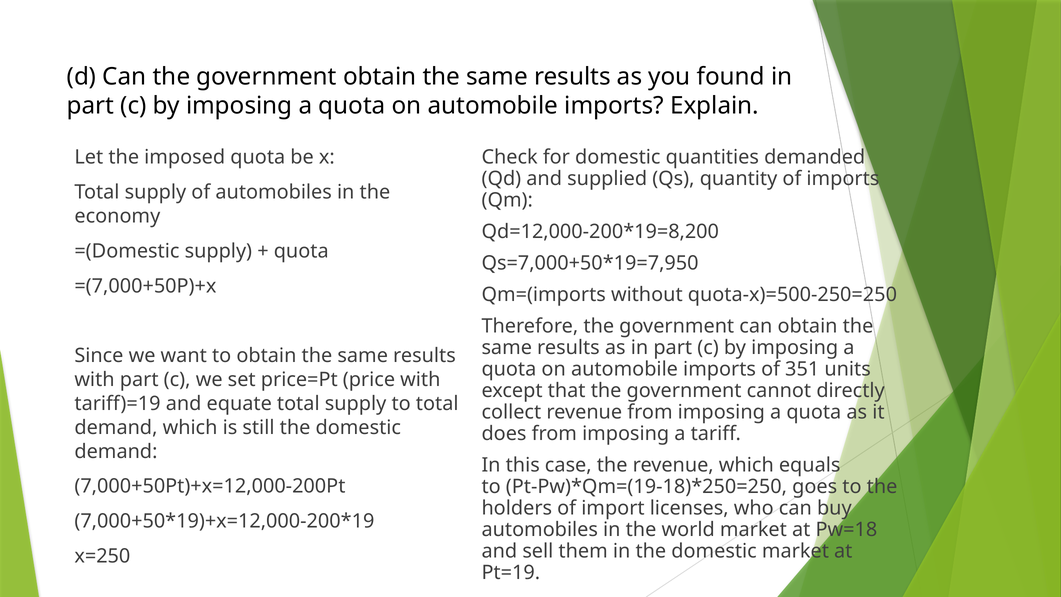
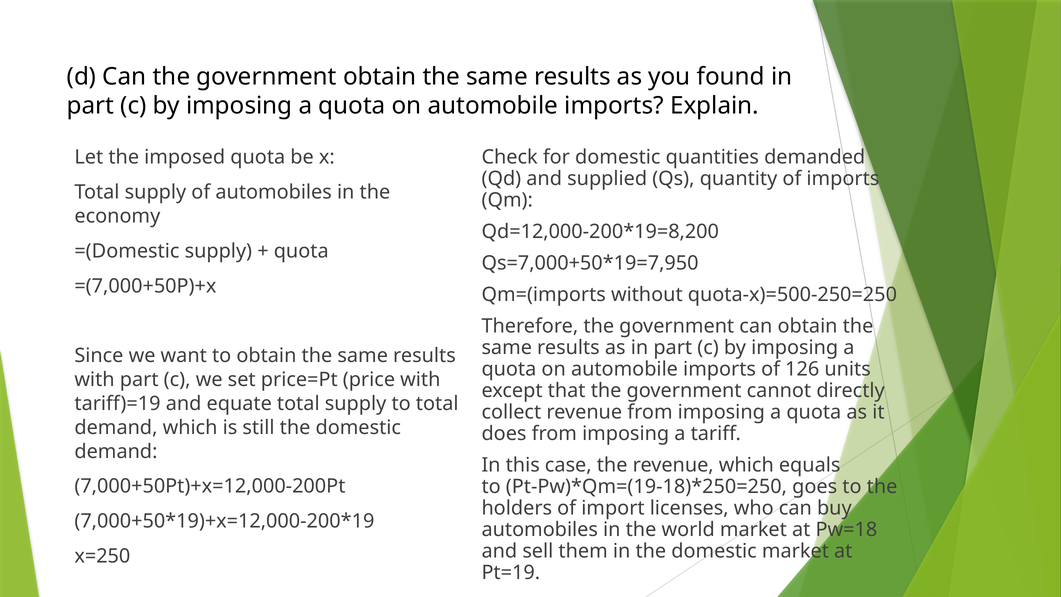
351: 351 -> 126
